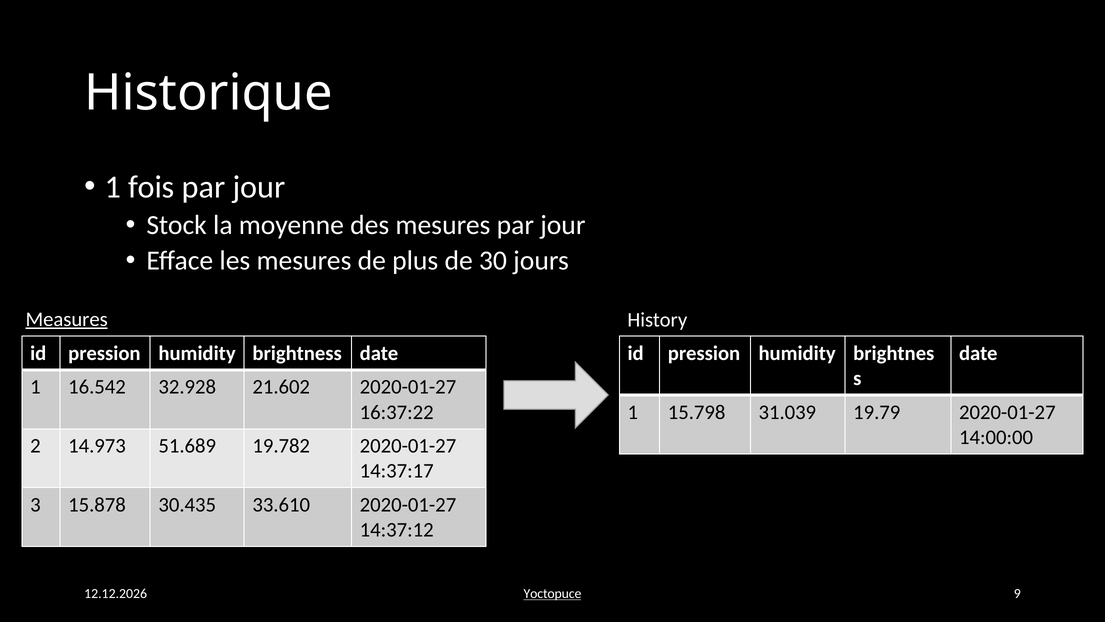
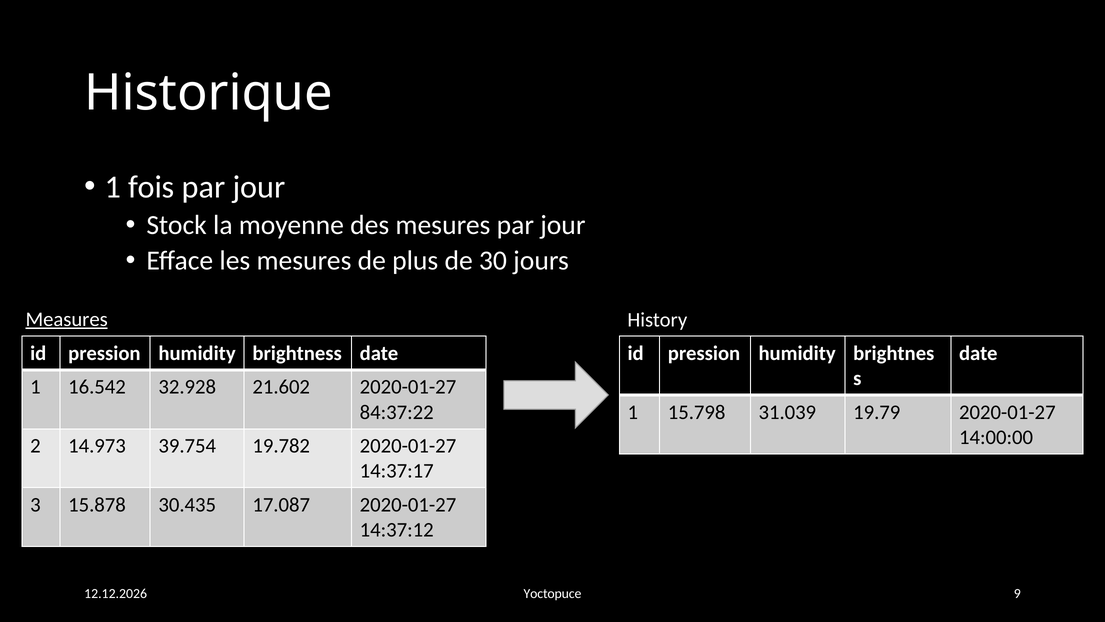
16:37:22: 16:37:22 -> 84:37:22
51.689: 51.689 -> 39.754
33.610: 33.610 -> 17.087
Yoctopuce underline: present -> none
